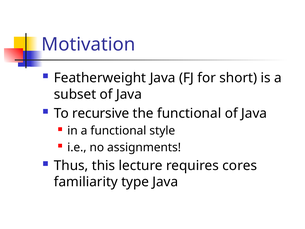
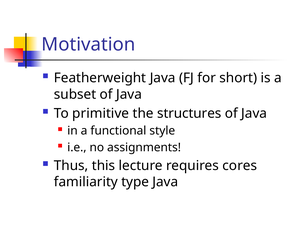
recursive: recursive -> primitive
the functional: functional -> structures
